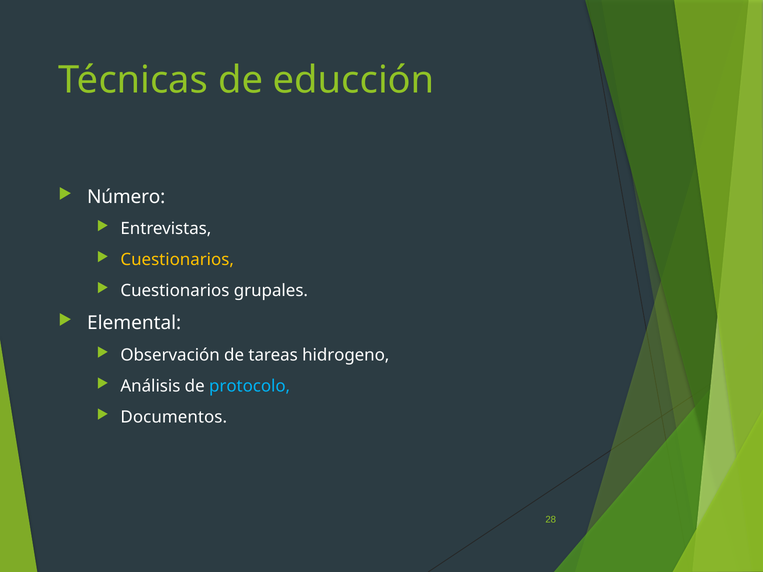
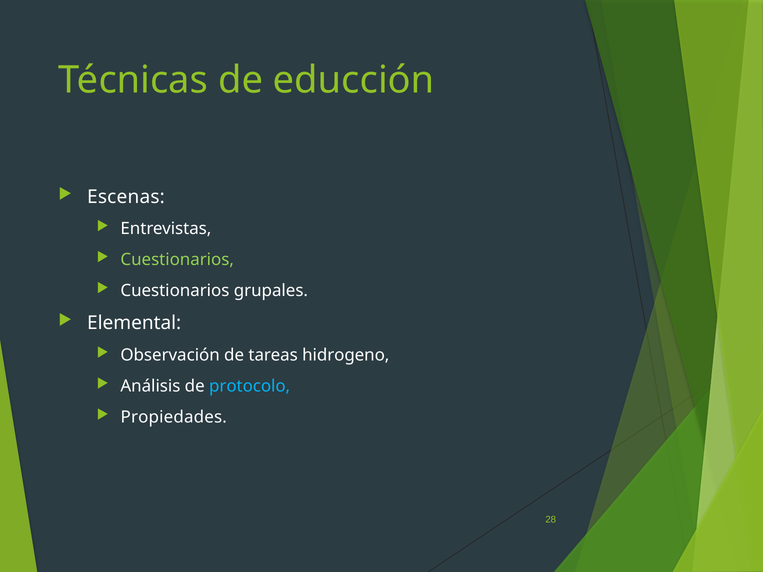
Número: Número -> Escenas
Cuestionarios at (177, 260) colour: yellow -> light green
Documentos: Documentos -> Propiedades
